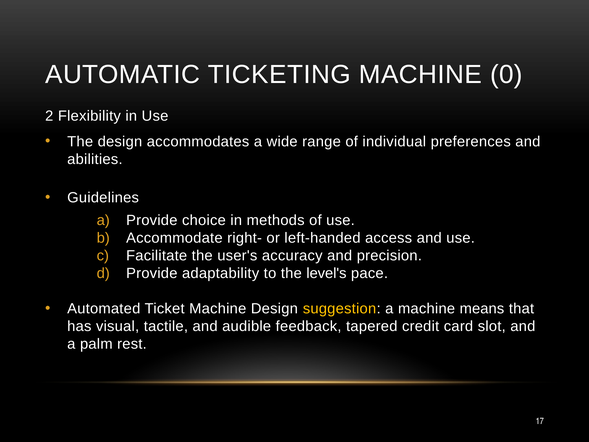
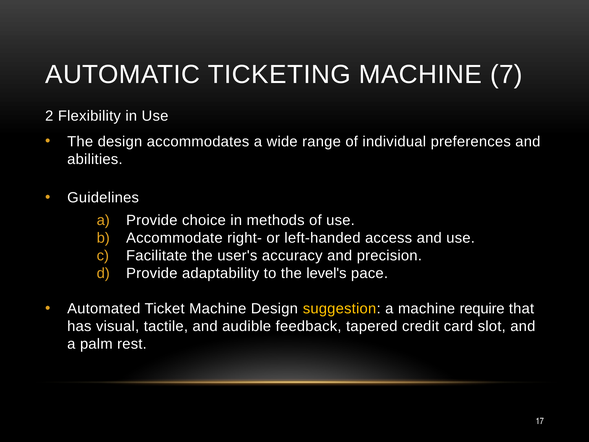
0: 0 -> 7
means: means -> require
